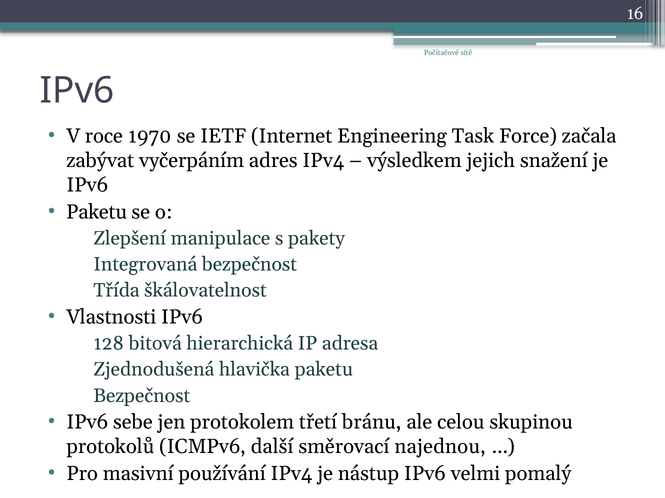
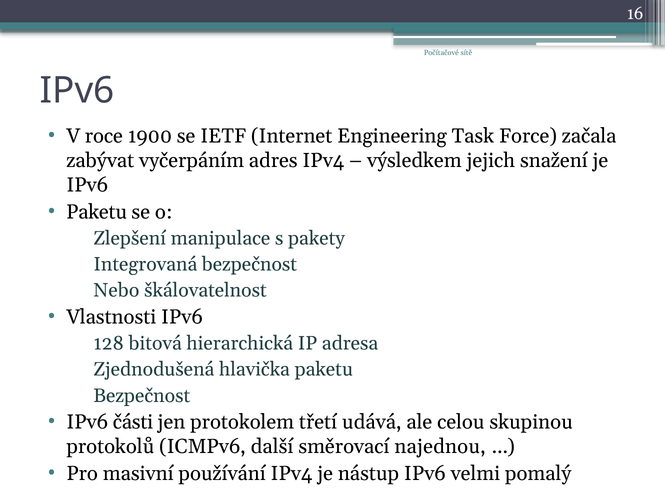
1970: 1970 -> 1900
Třída: Třída -> Nebo
sebe: sebe -> části
bránu: bránu -> udává
